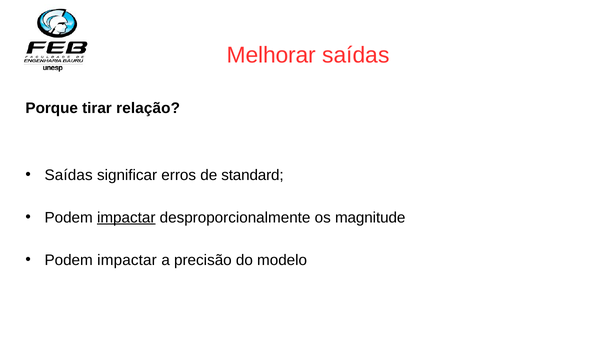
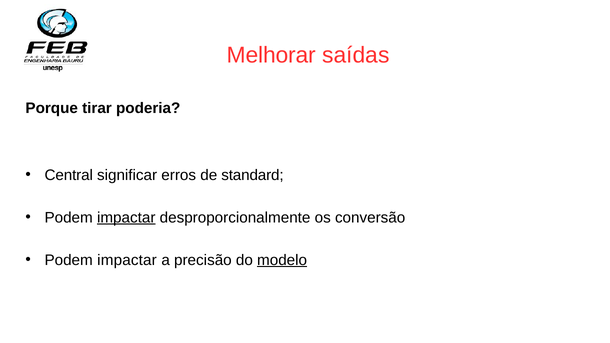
relação: relação -> poderia
Saídas at (69, 175): Saídas -> Central
magnitude: magnitude -> conversão
modelo underline: none -> present
